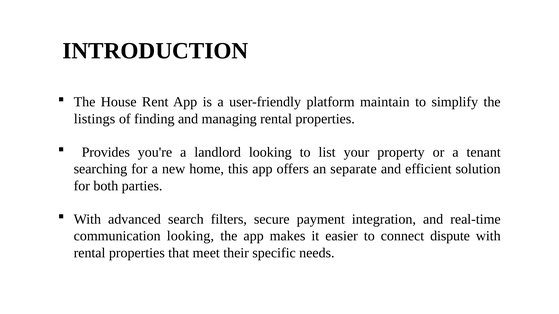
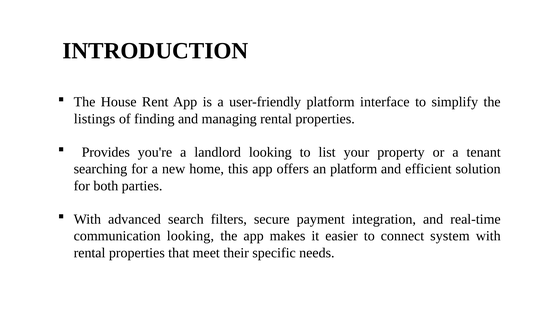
maintain: maintain -> interface
an separate: separate -> platform
dispute: dispute -> system
